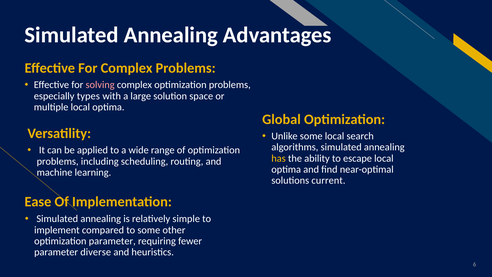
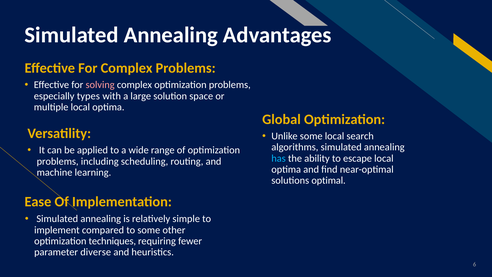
has colour: yellow -> light blue
current: current -> optimal
optimization parameter: parameter -> techniques
